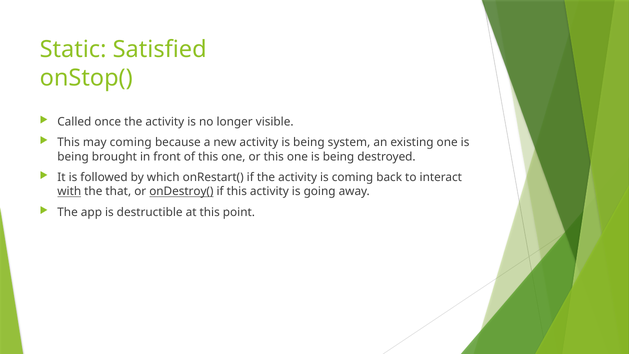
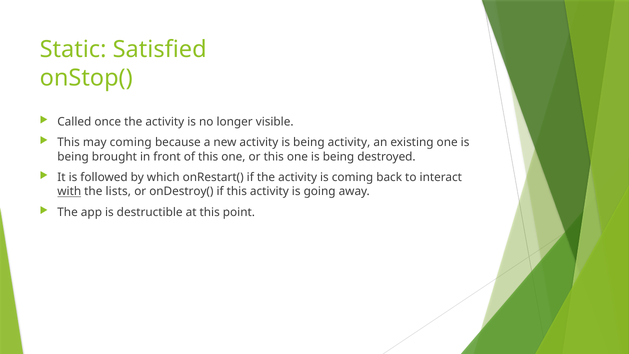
being system: system -> activity
that: that -> lists
onDestroy( underline: present -> none
